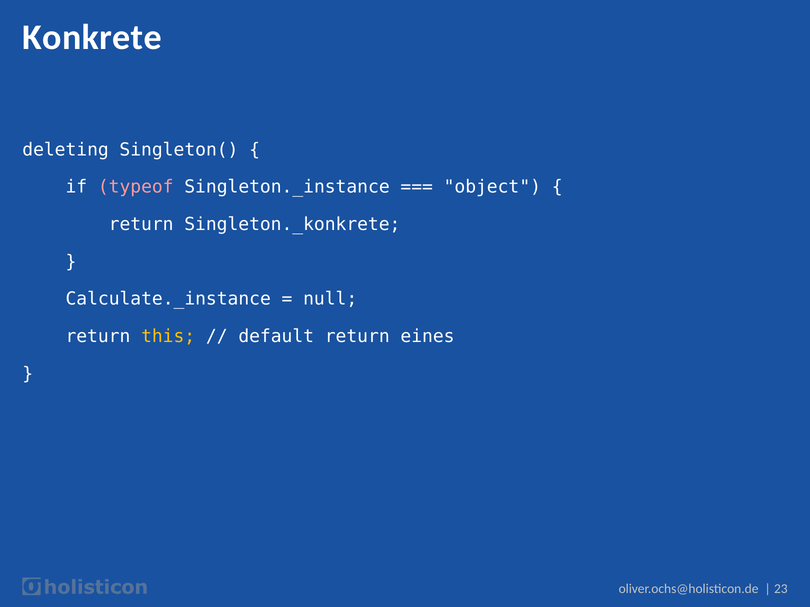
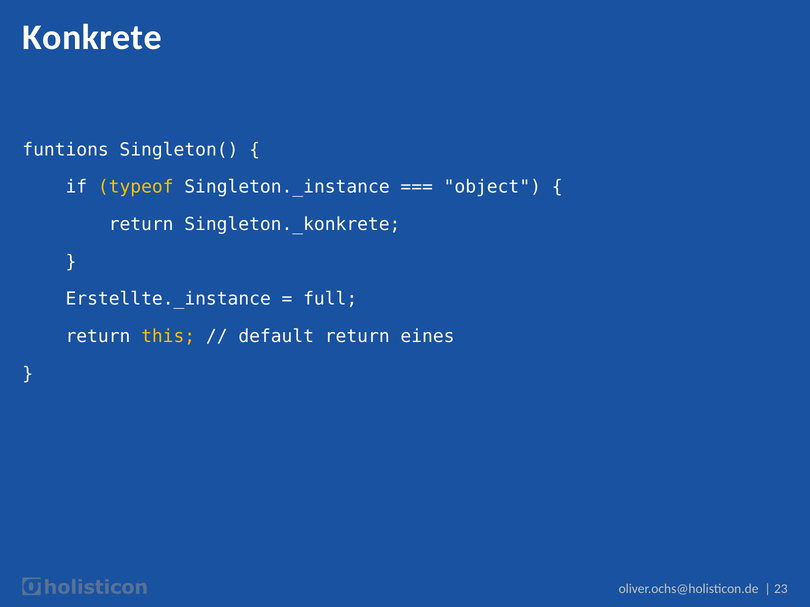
deleting: deleting -> funtions
typeof colour: pink -> yellow
Calculate._instance: Calculate._instance -> Erstellte._instance
null: null -> full
